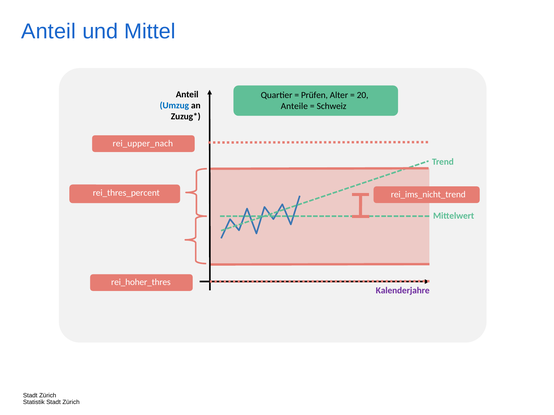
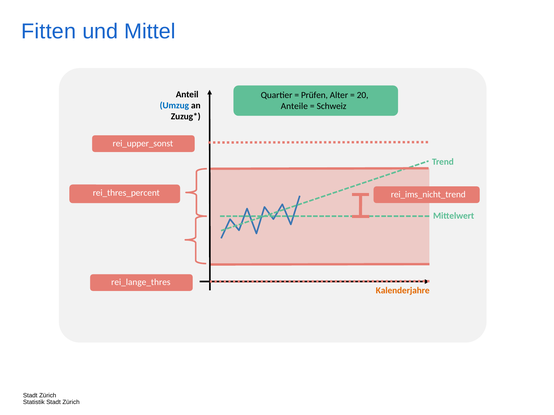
Anteil at (49, 31): Anteil -> Fitten
rei_upper_nach: rei_upper_nach -> rei_upper_sonst
rei_hoher_thres: rei_hoher_thres -> rei_lange_thres
Kalenderjahre colour: purple -> orange
